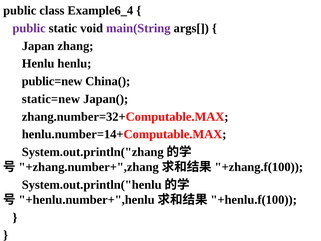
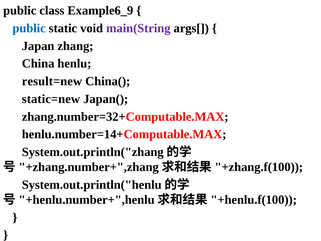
Example6_4: Example6_4 -> Example6_9
public at (29, 28) colour: purple -> blue
Henlu at (38, 64): Henlu -> China
public=new: public=new -> result=new
